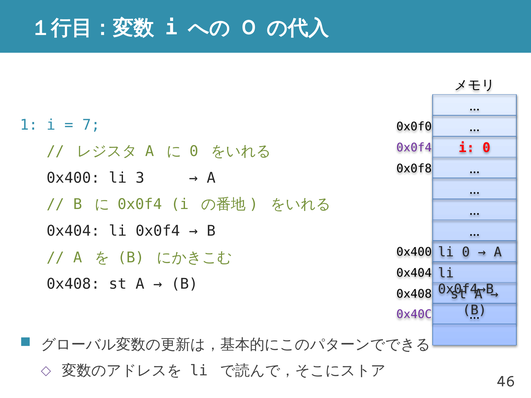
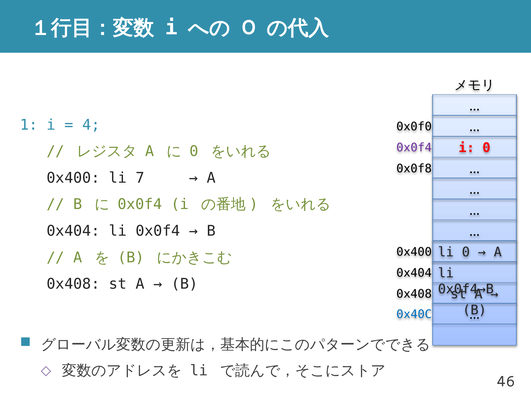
7: 7 -> 4
3: 3 -> 7
0x40C colour: purple -> blue
